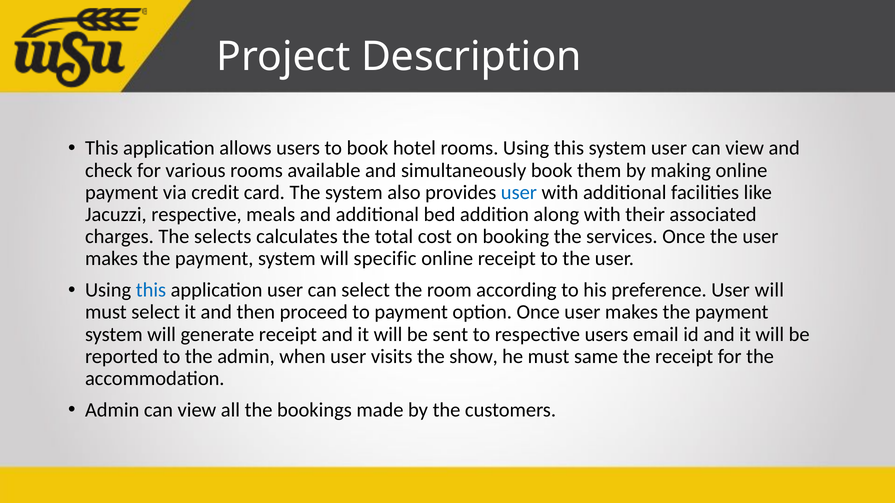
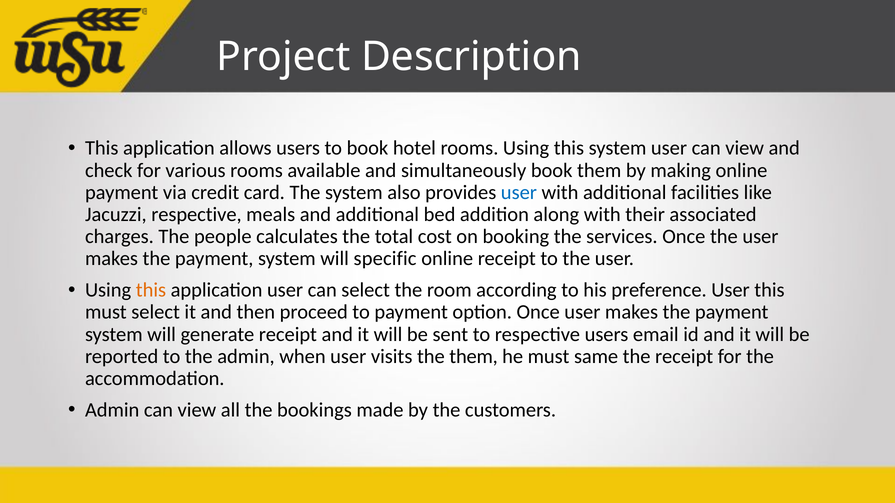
selects: selects -> people
this at (151, 290) colour: blue -> orange
User will: will -> this
the show: show -> them
